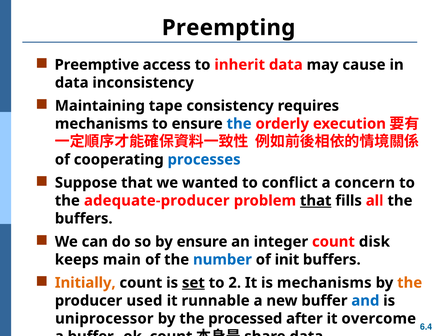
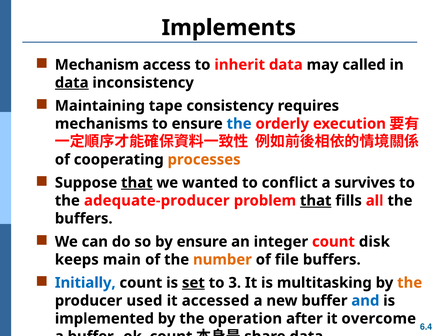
Preempting: Preempting -> Implements
Preemptive: Preemptive -> Mechanism
cause: cause -> called
data at (72, 82) underline: none -> present
processes colour: blue -> orange
that at (137, 182) underline: none -> present
concern: concern -> survives
number colour: blue -> orange
init: init -> file
Initially colour: orange -> blue
2: 2 -> 3
is mechanisms: mechanisms -> multitasking
runnable: runnable -> accessed
uniprocessor: uniprocessor -> implemented
processed: processed -> operation
